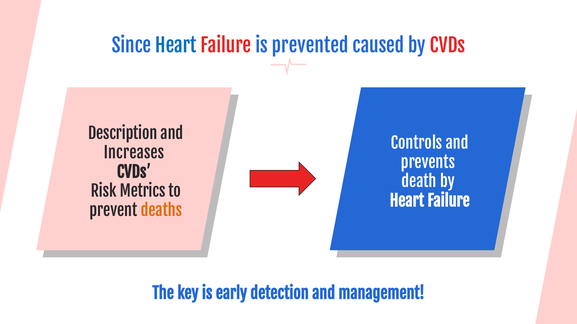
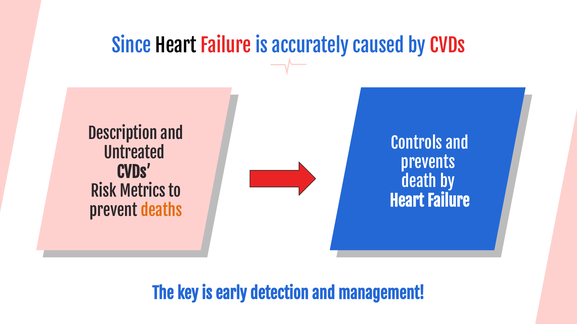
Heart at (176, 46) colour: blue -> black
prevented: prevented -> accurately
Increases: Increases -> Untreated
